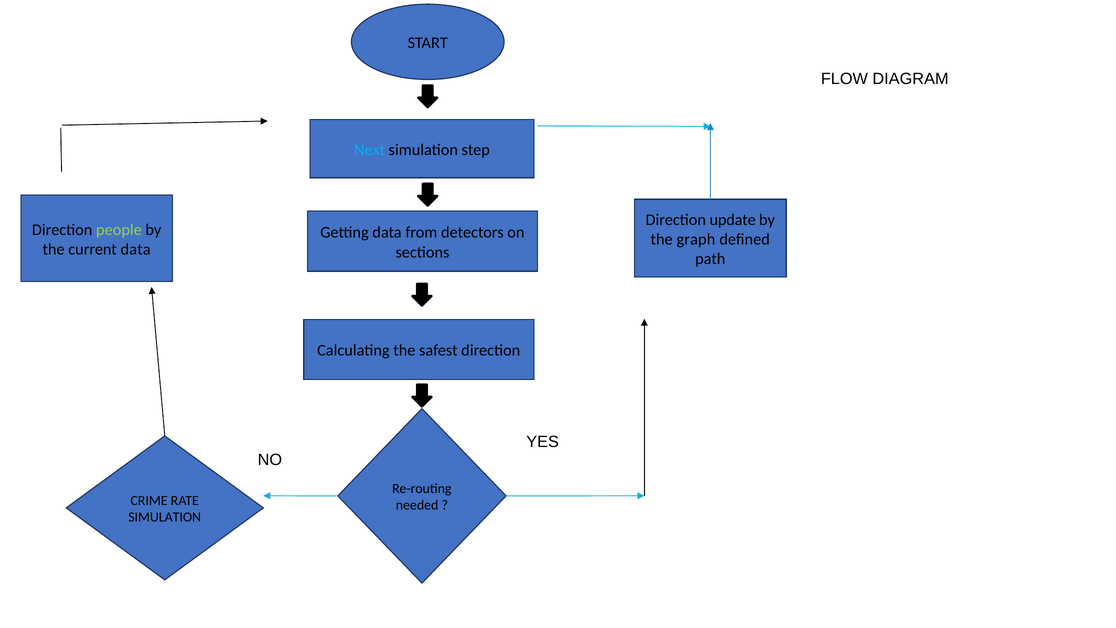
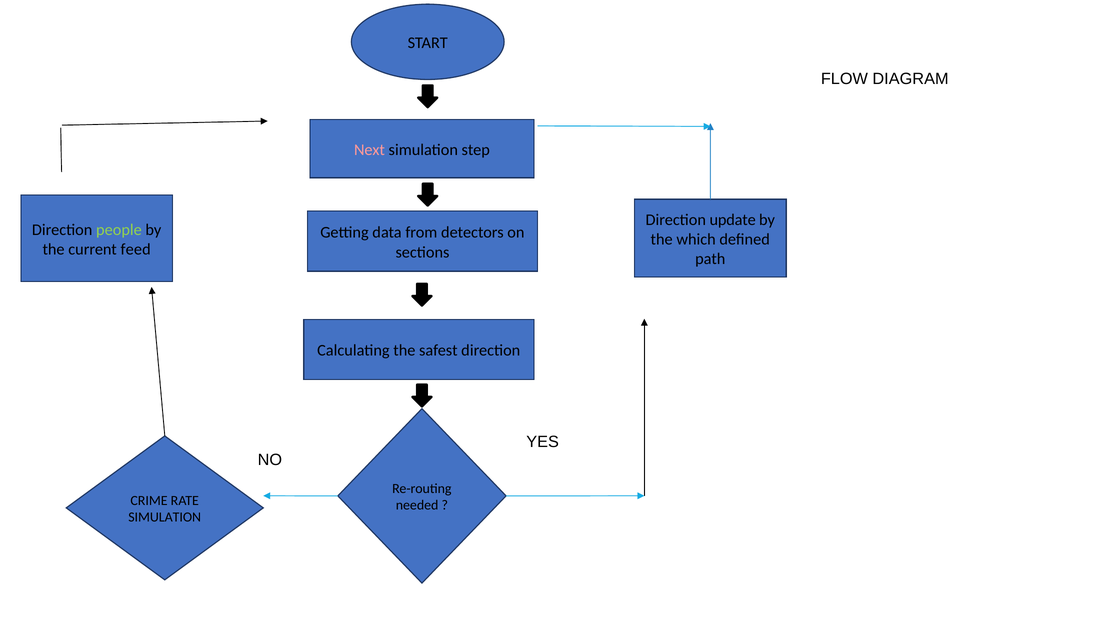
Next colour: light blue -> pink
graph: graph -> which
current data: data -> feed
